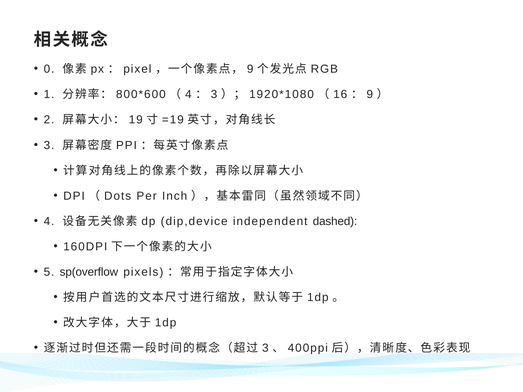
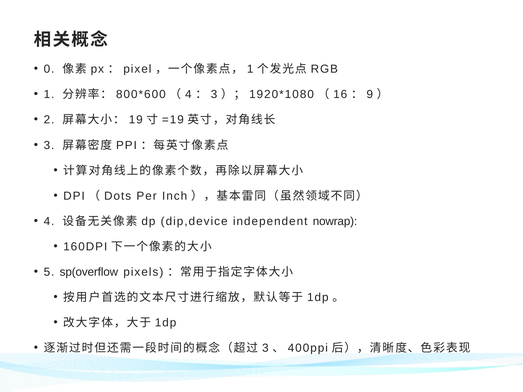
9 at (250, 69): 9 -> 1
dashed: dashed -> nowrap
